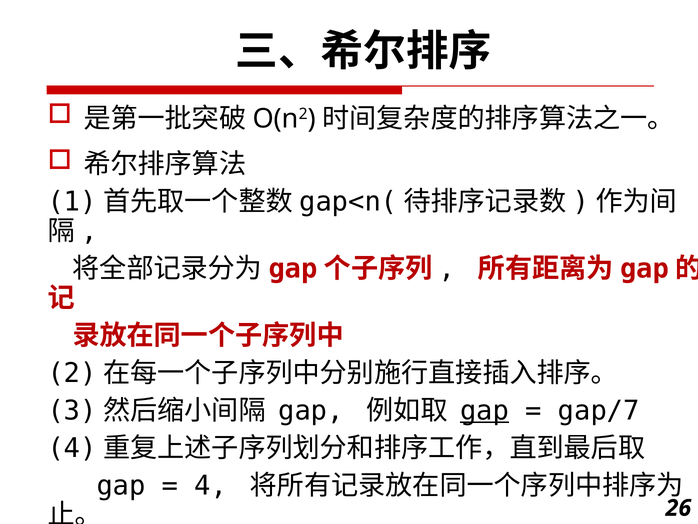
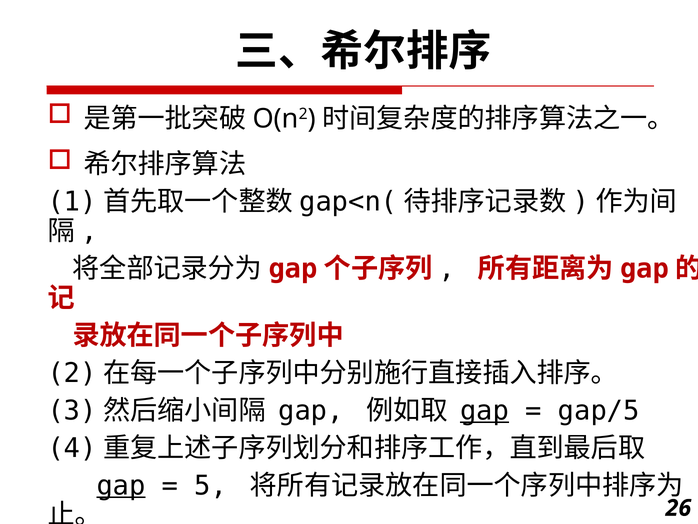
gap/7: gap/7 -> gap/5
gap at (121, 485) underline: none -> present
4: 4 -> 5
